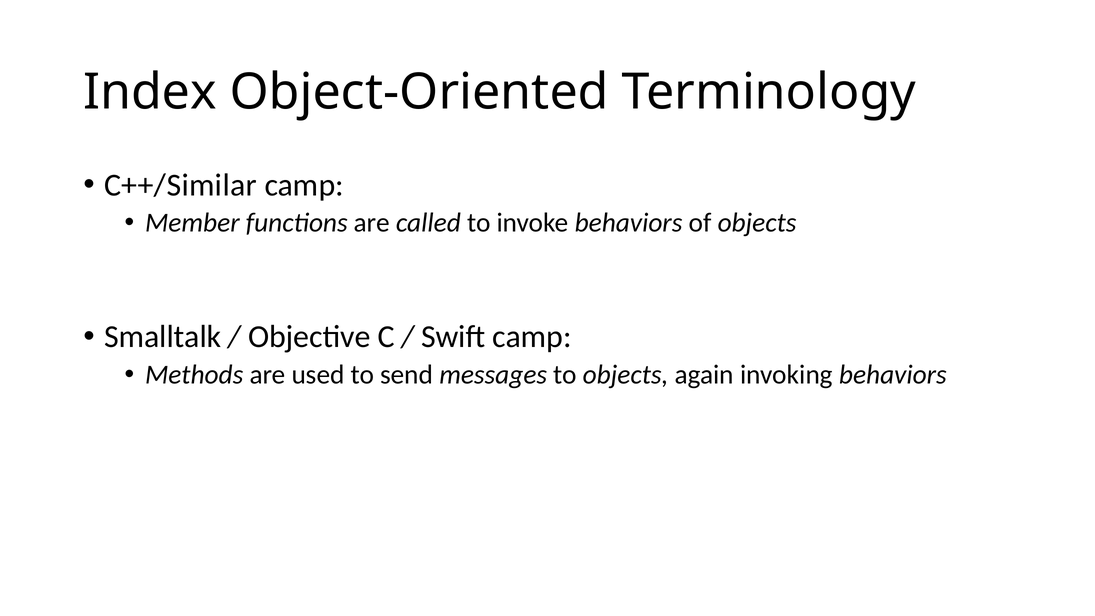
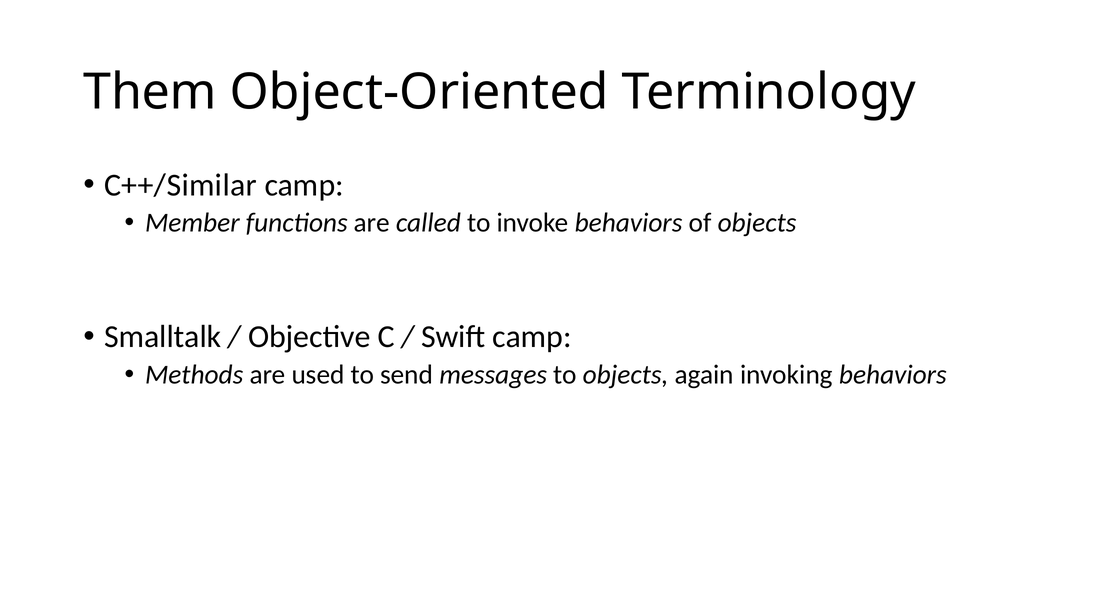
Index: Index -> Them
